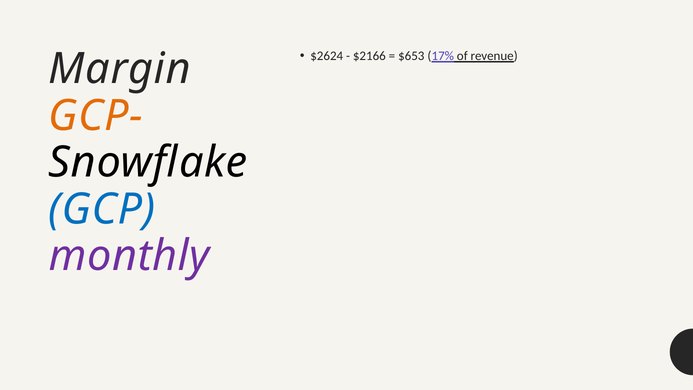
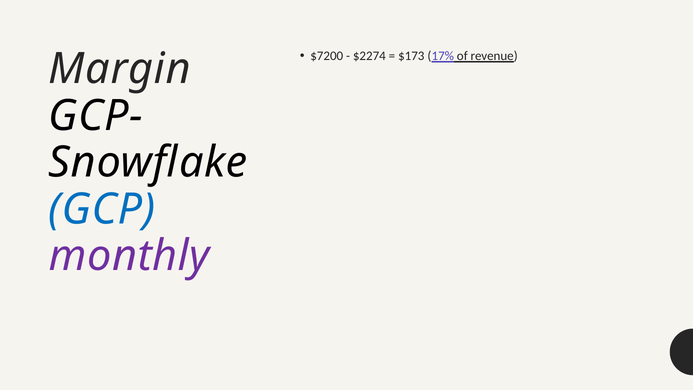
$2624: $2624 -> $7200
$2166: $2166 -> $2274
$653: $653 -> $173
GCP- colour: orange -> black
